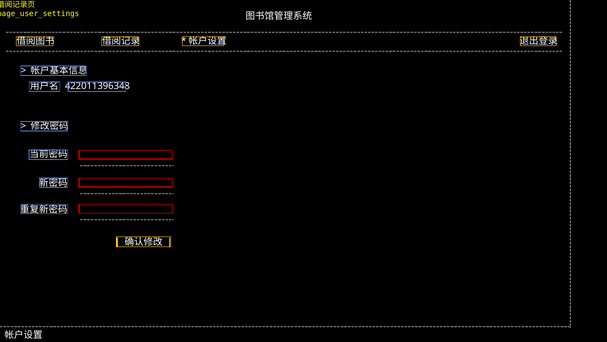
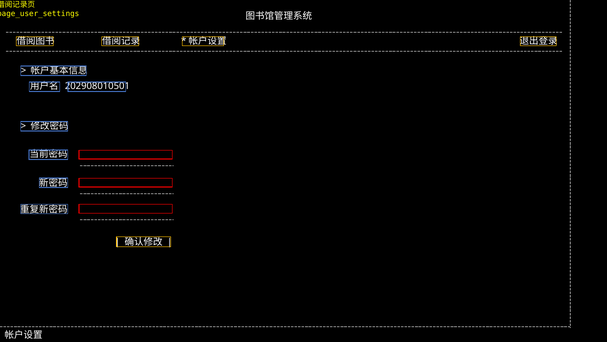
422011396348: 422011396348 -> 202908010501
